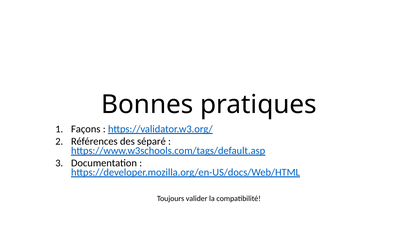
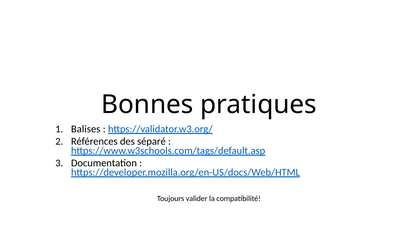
Façons: Façons -> Balises
